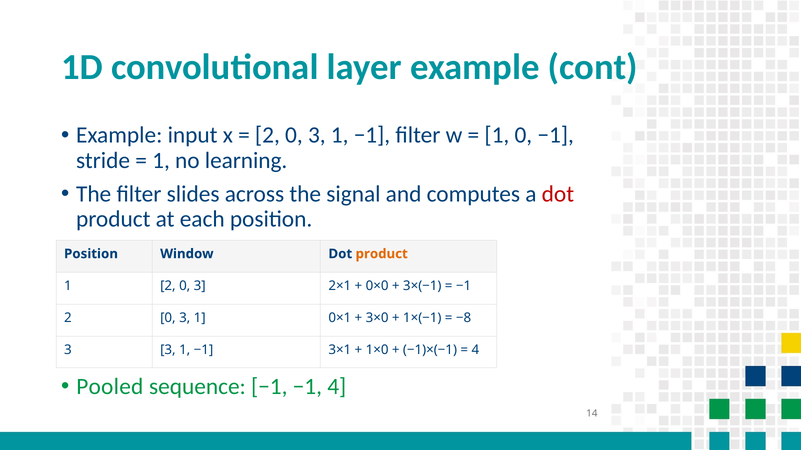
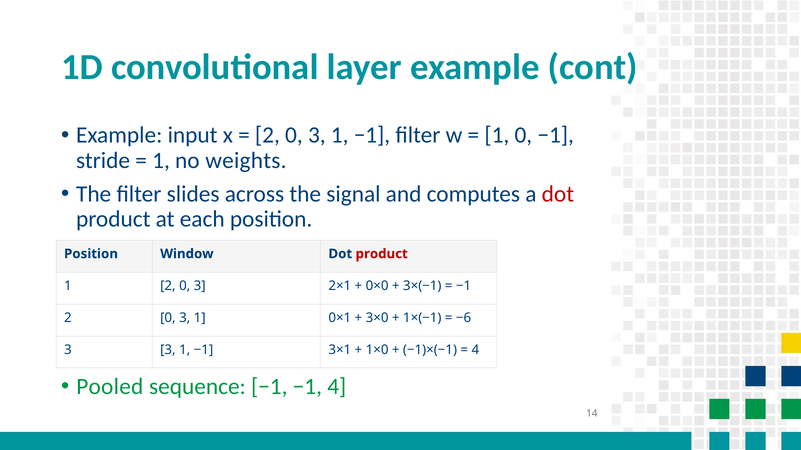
learning: learning -> weights
product at (382, 254) colour: orange -> red
−8: −8 -> −6
